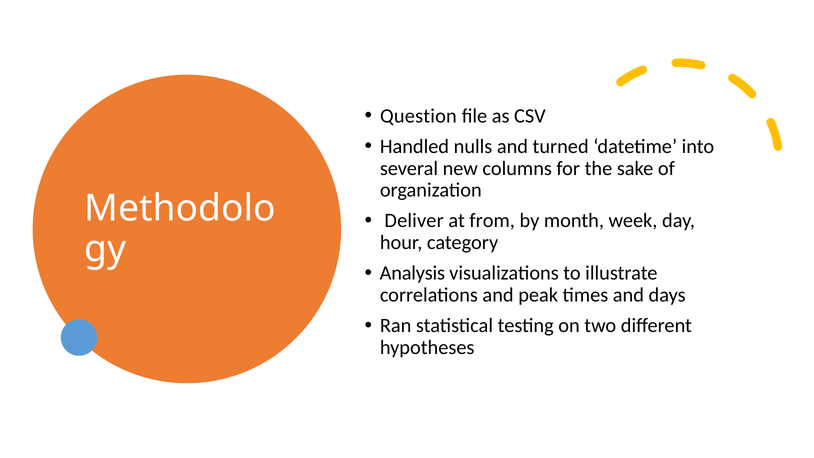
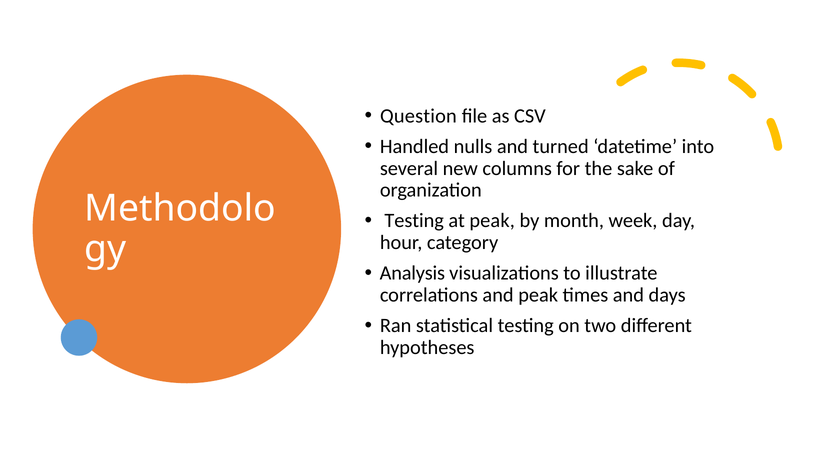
Deliver at (414, 221): Deliver -> Testing
at from: from -> peak
